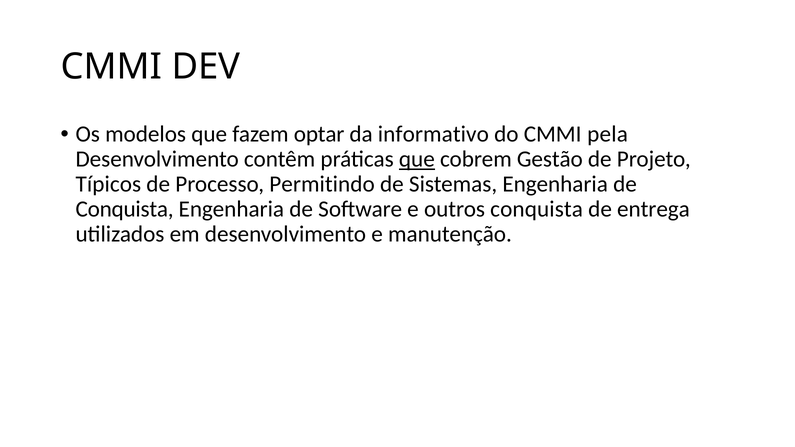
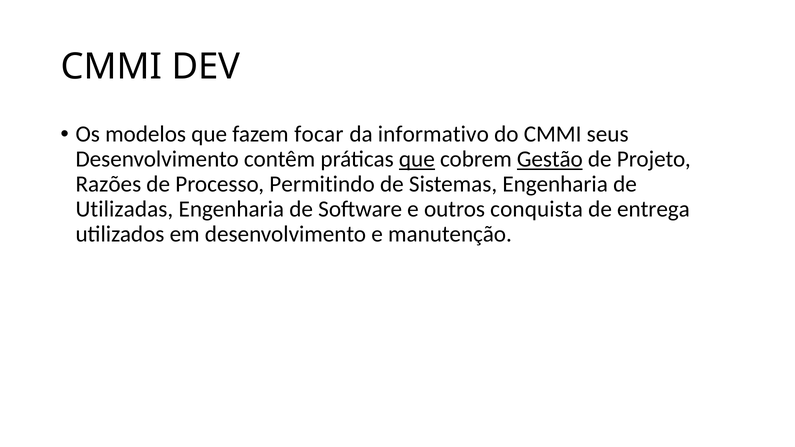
optar: optar -> focar
pela: pela -> seus
Gestão underline: none -> present
Típicos: Típicos -> Razões
Conquista at (125, 209): Conquista -> Utilizadas
